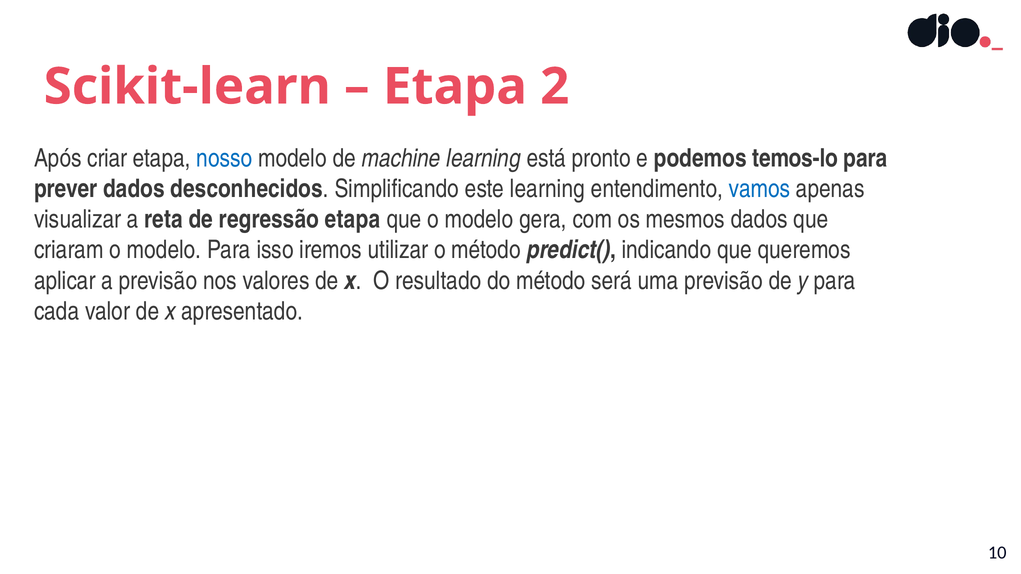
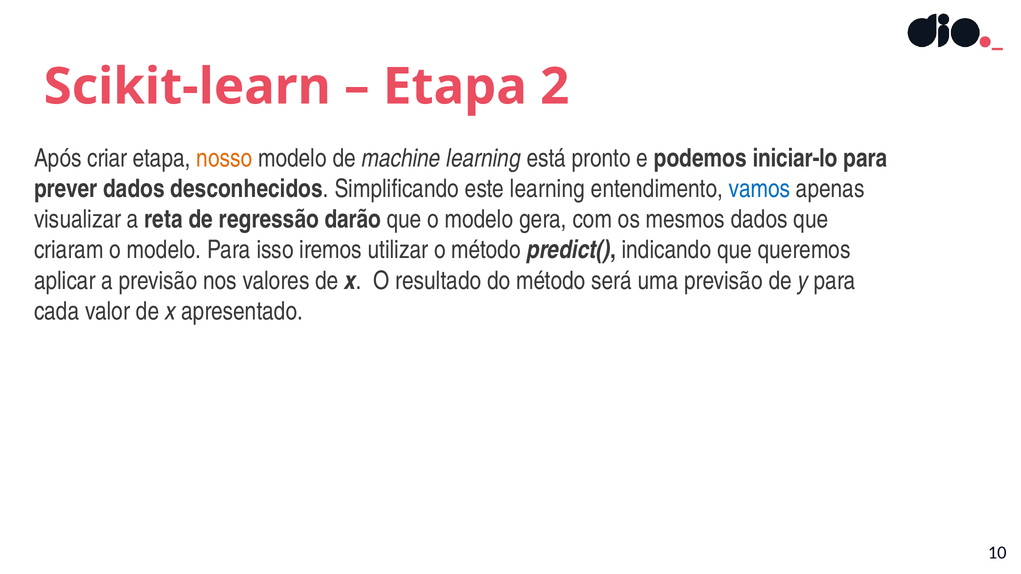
nosso colour: blue -> orange
temos-lo: temos-lo -> iniciar-lo
regressão etapa: etapa -> darão
